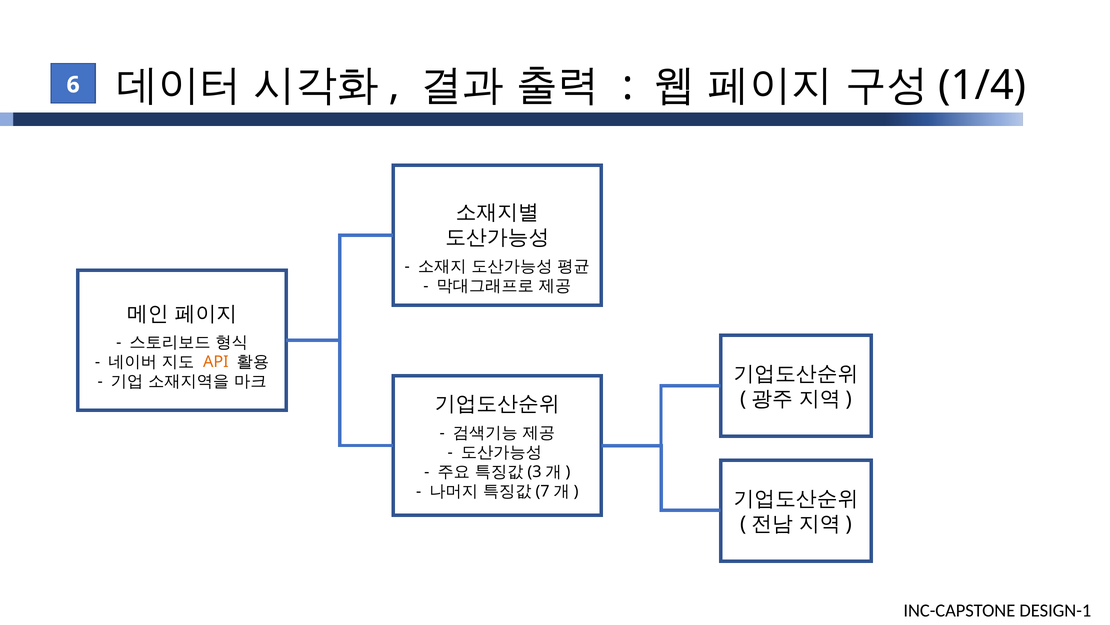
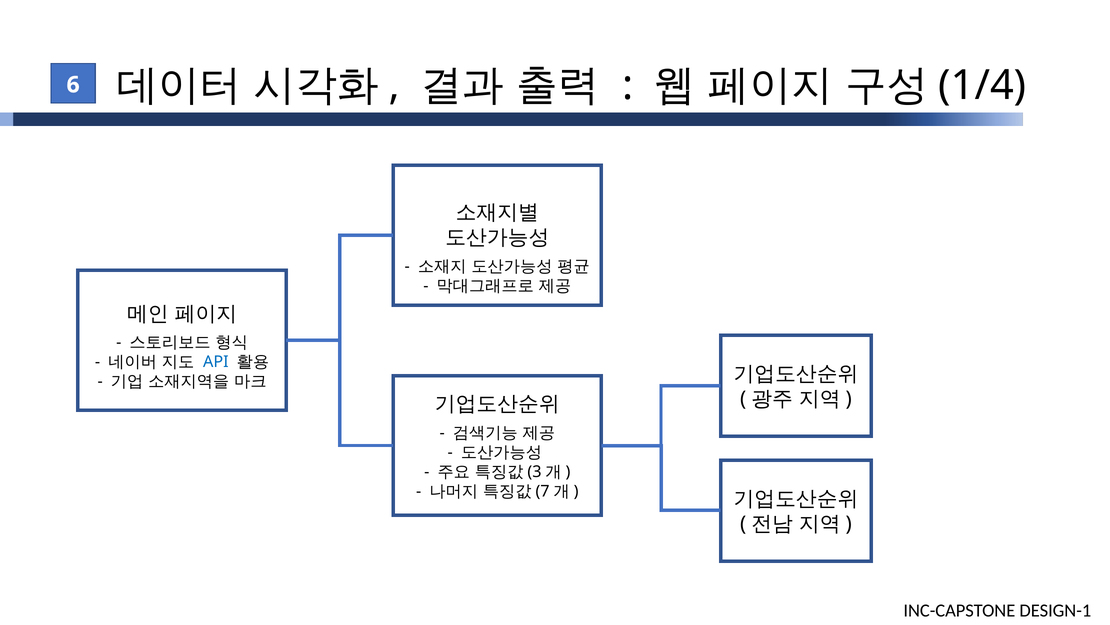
API colour: orange -> blue
